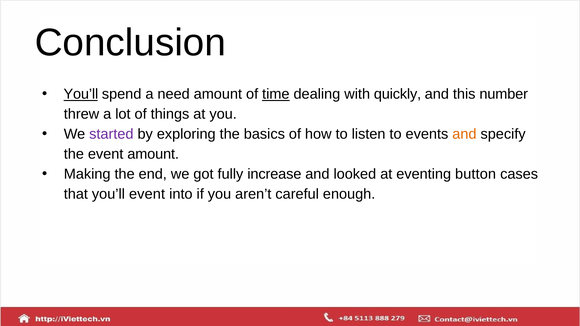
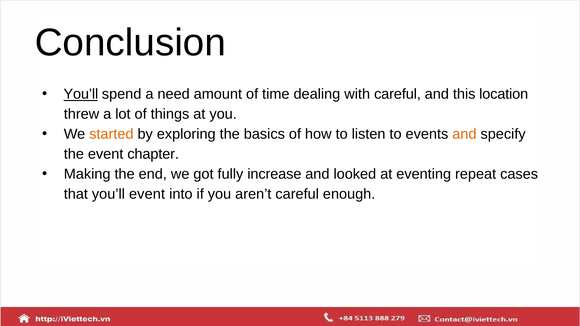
time underline: present -> none
with quickly: quickly -> careful
number: number -> location
started colour: purple -> orange
event amount: amount -> chapter
button: button -> repeat
